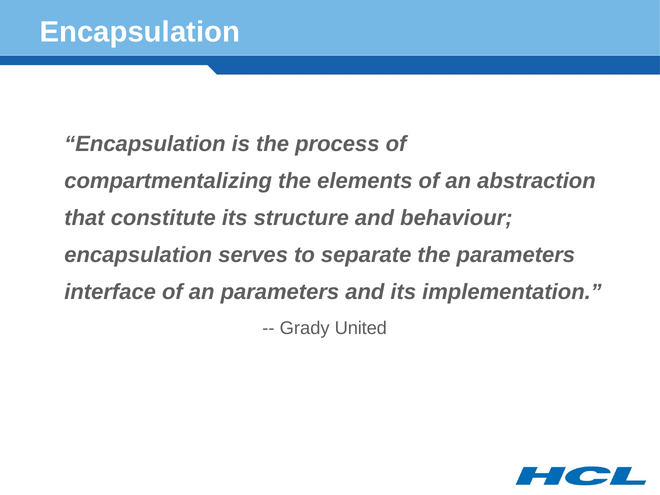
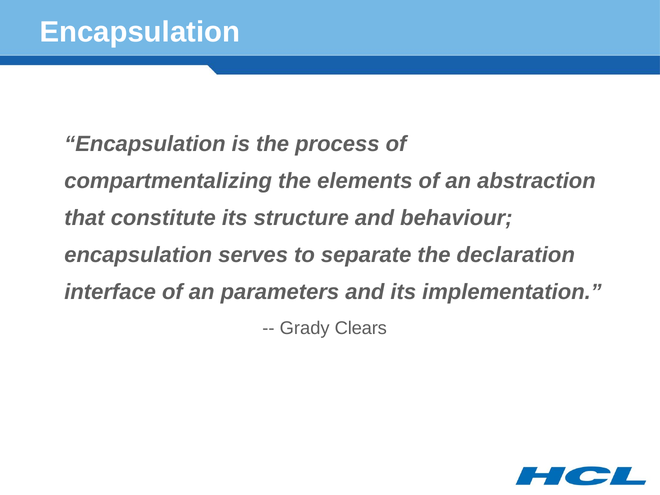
the parameters: parameters -> declaration
United: United -> Clears
